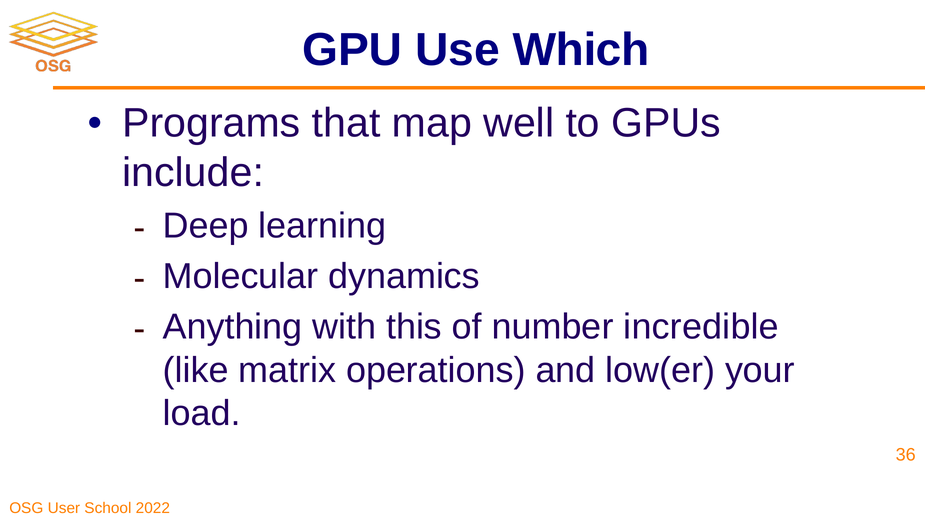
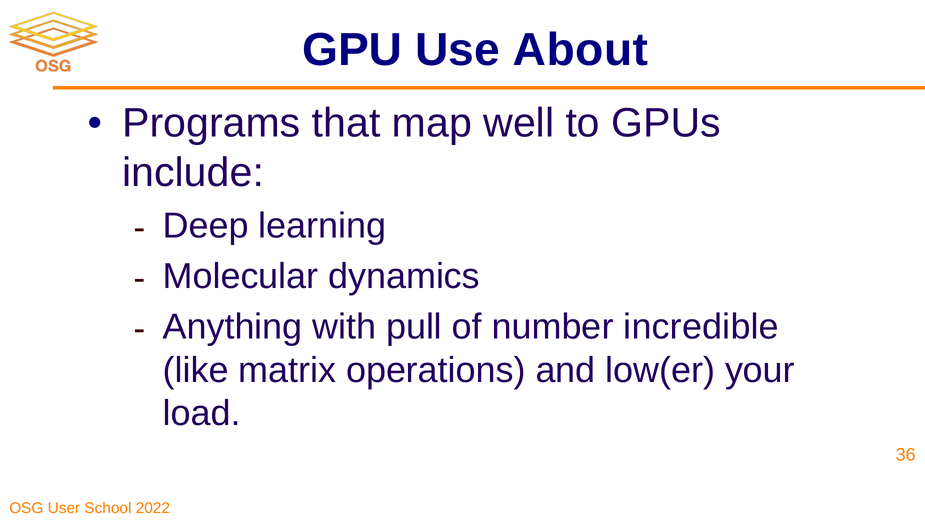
Which: Which -> About
this: this -> pull
